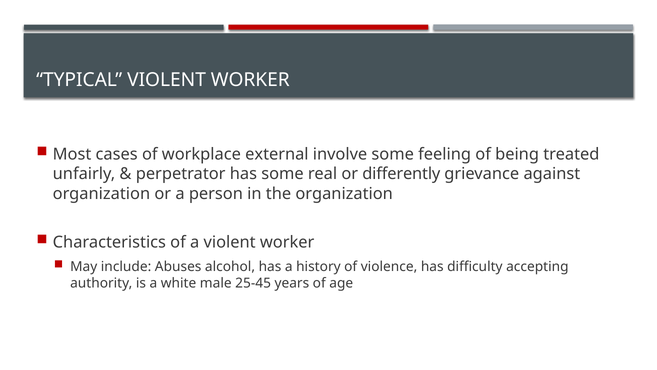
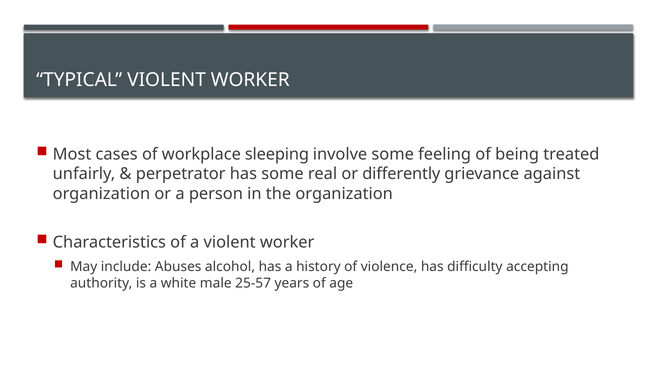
external: external -> sleeping
25-45: 25-45 -> 25-57
